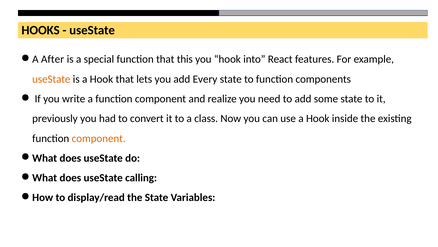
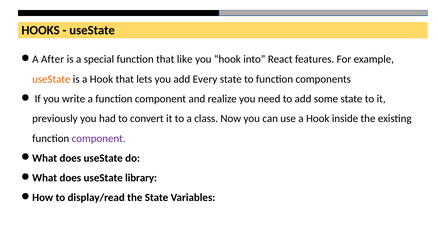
this: this -> like
component at (99, 138) colour: orange -> purple
calling: calling -> library
